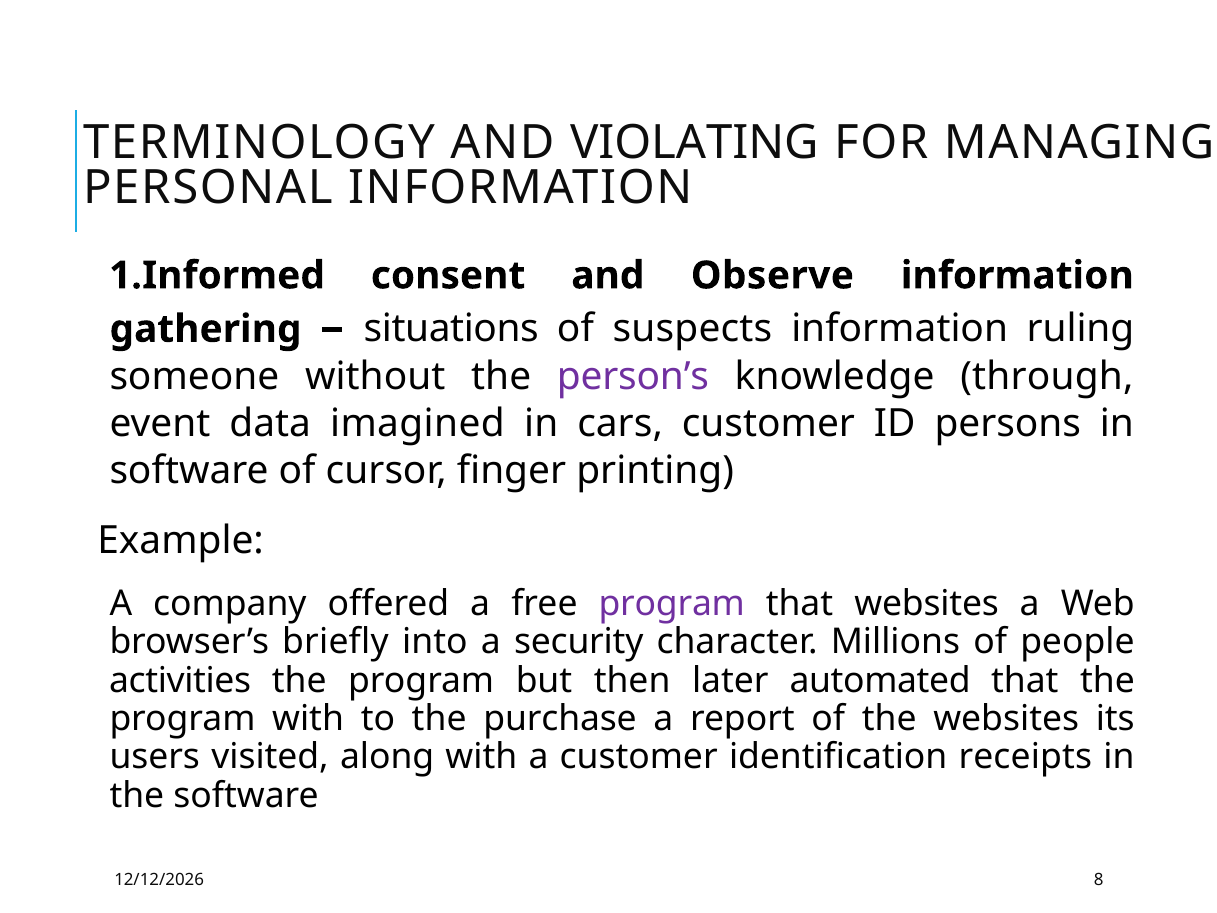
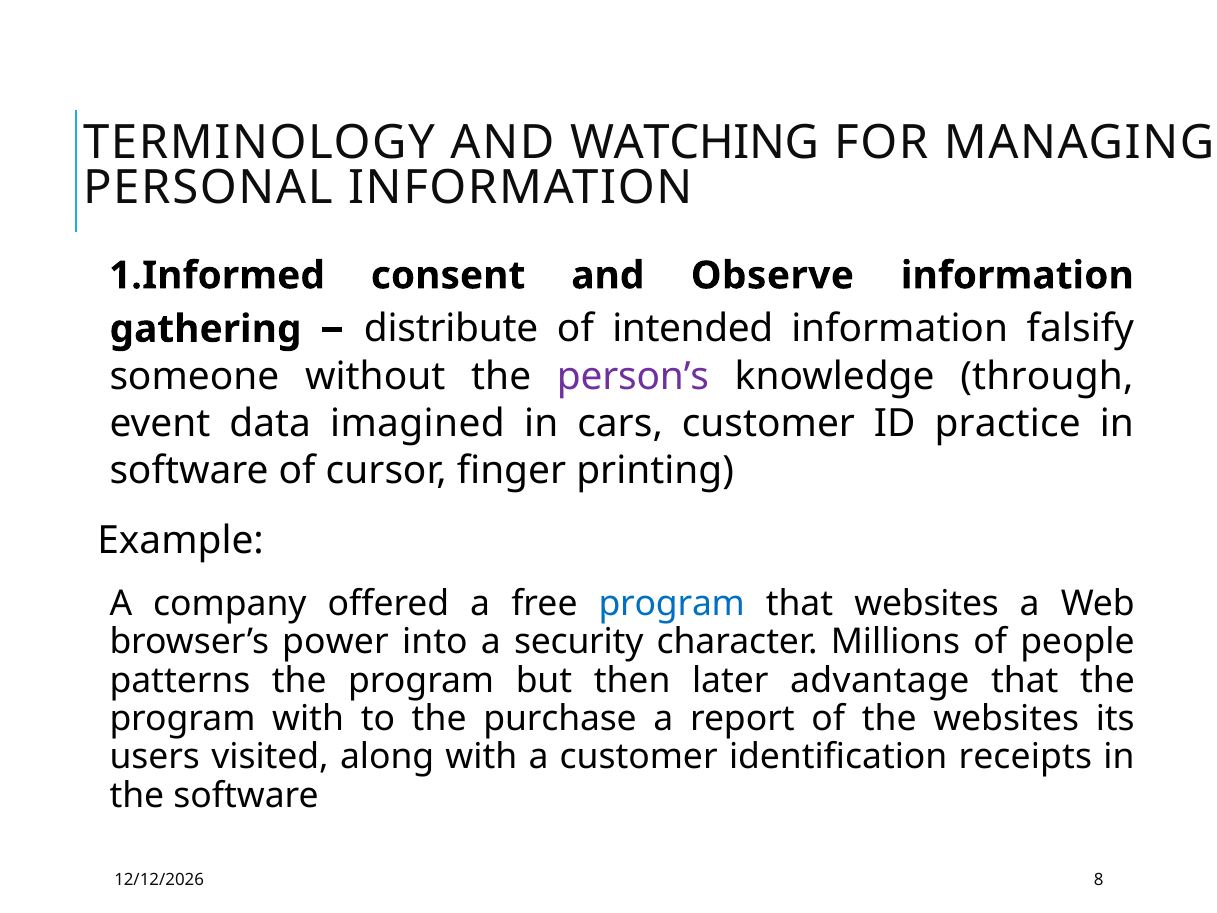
VIOLATING: VIOLATING -> WATCHING
situations: situations -> distribute
suspects: suspects -> intended
ruling: ruling -> falsify
persons: persons -> practice
program at (672, 604) colour: purple -> blue
briefly: briefly -> power
activities: activities -> patterns
automated: automated -> advantage
